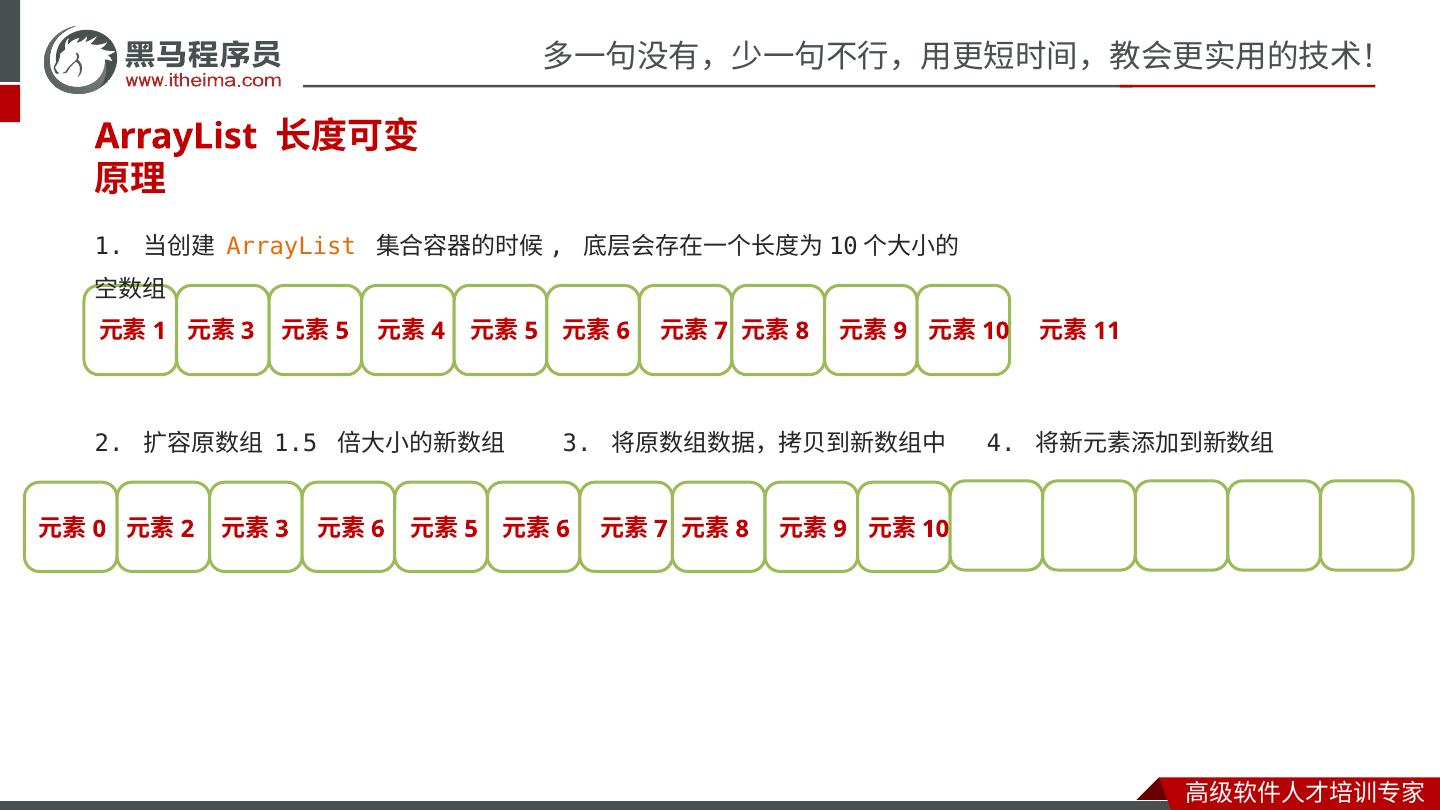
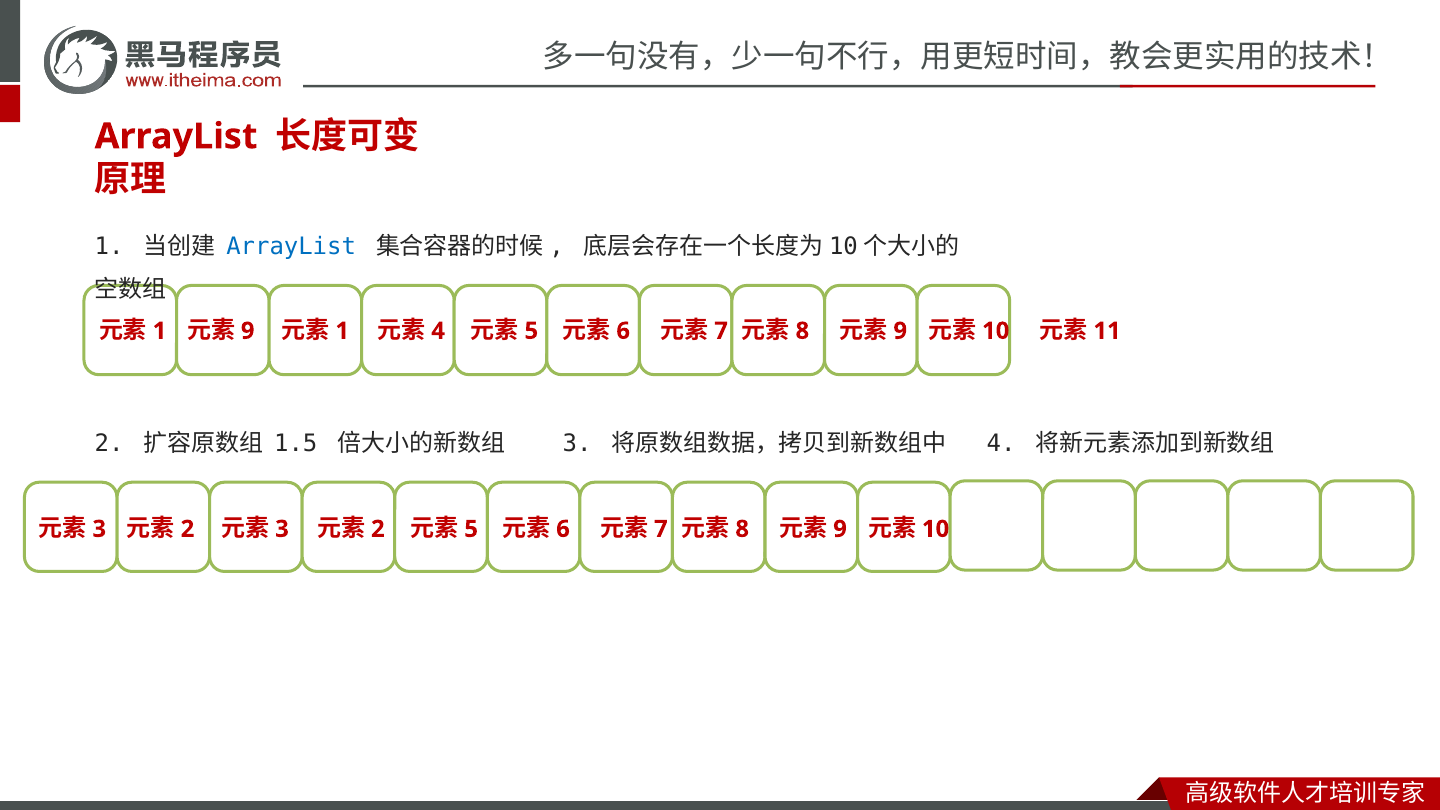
ArrayList at (291, 246) colour: orange -> blue
3 at (248, 331): 3 -> 9
5 at (342, 331): 5 -> 1
0 at (99, 529): 0 -> 3
6 at (378, 529): 6 -> 2
